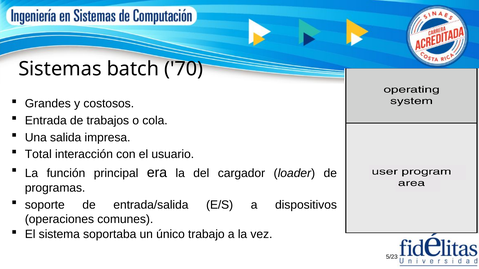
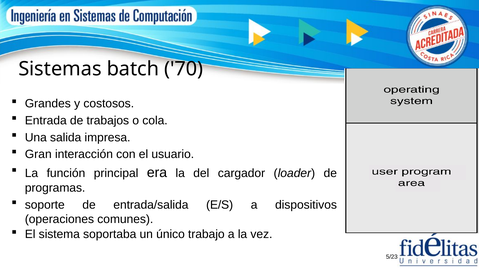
Total: Total -> Gran
